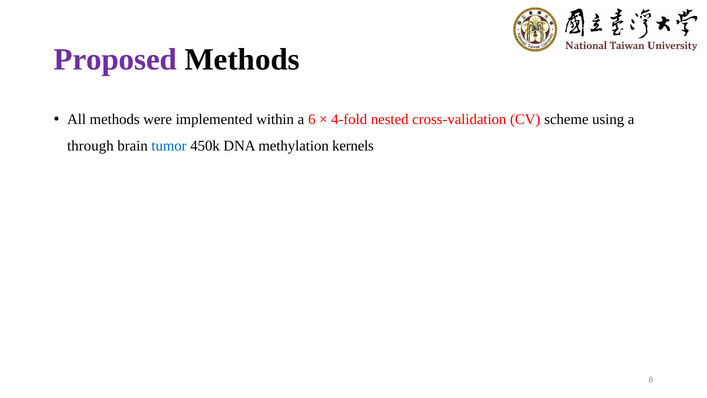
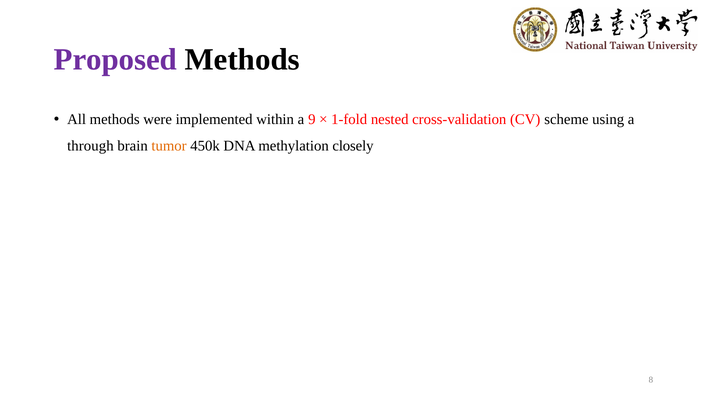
6: 6 -> 9
4-fold: 4-fold -> 1-fold
tumor colour: blue -> orange
kernels: kernels -> closely
